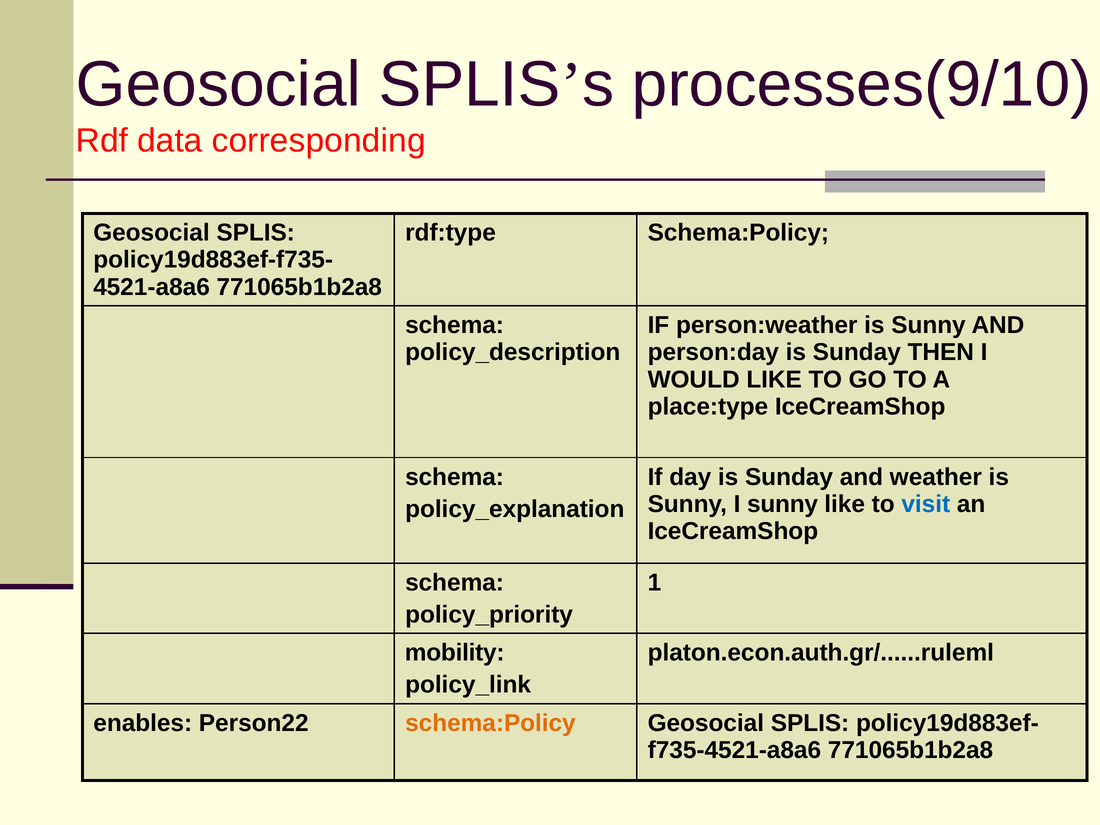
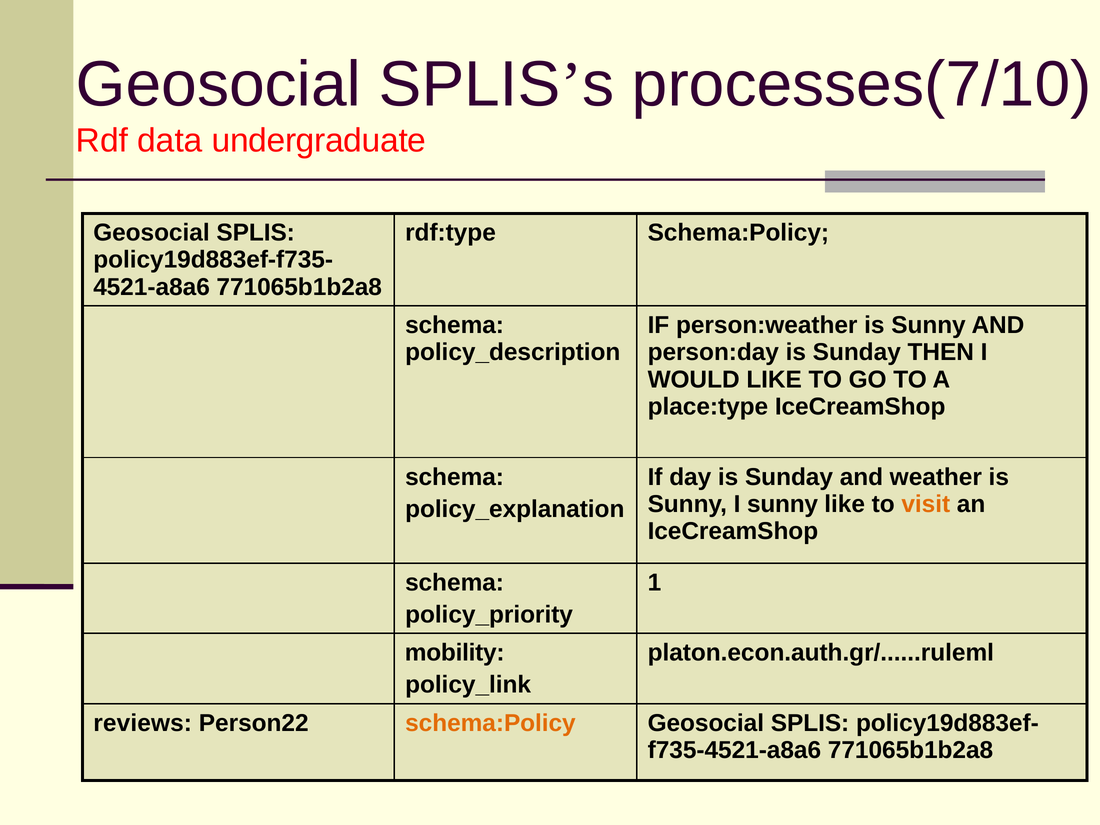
processes(9/10: processes(9/10 -> processes(7/10
corresponding: corresponding -> undergraduate
visit colour: blue -> orange
enables: enables -> reviews
